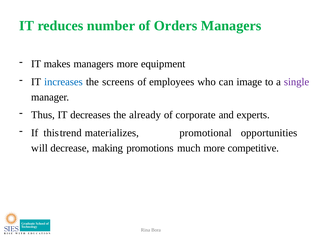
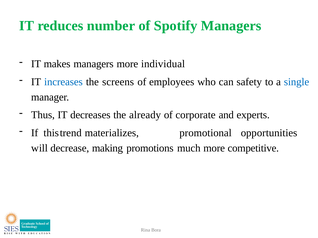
Orders: Orders -> Spotify
equipment: equipment -> individual
image: image -> safety
single colour: purple -> blue
